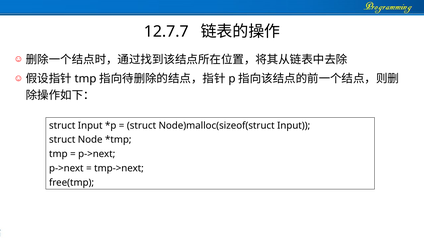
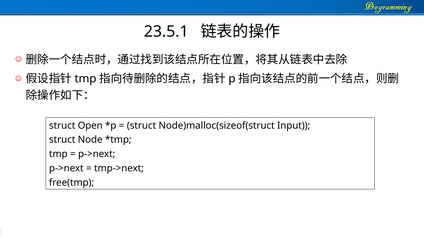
12.7.7: 12.7.7 -> 23.5.1
struct Input: Input -> Open
